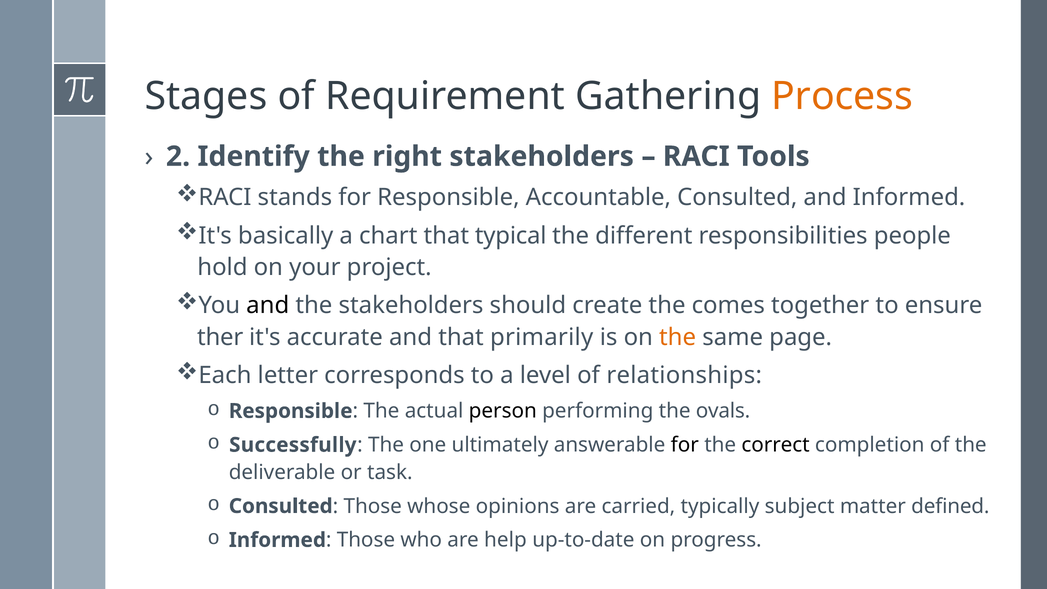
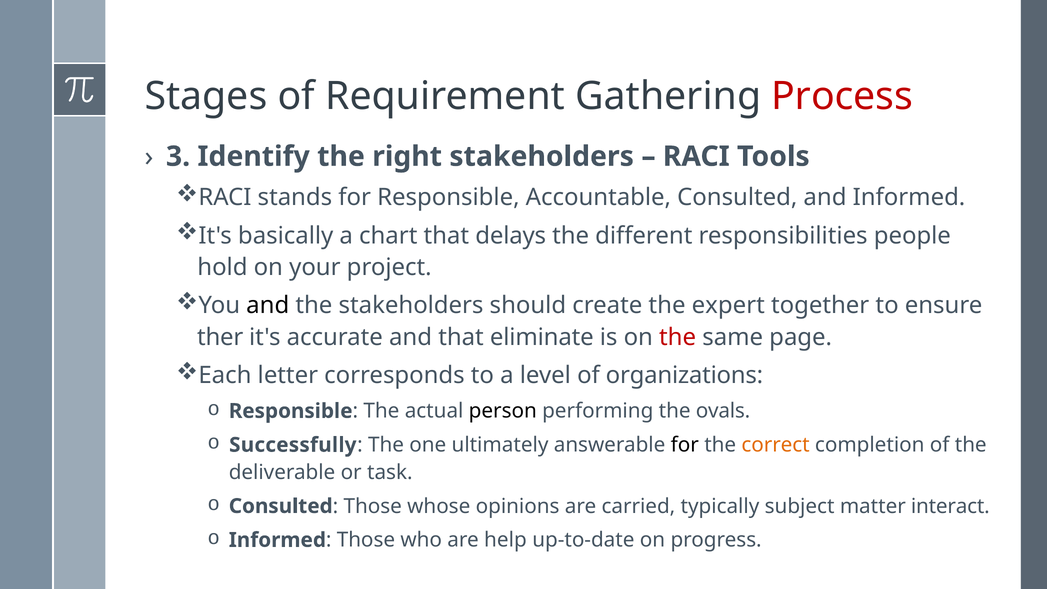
Process colour: orange -> red
2: 2 -> 3
typical: typical -> delays
comes: comes -> expert
primarily: primarily -> eliminate
the at (678, 337) colour: orange -> red
relationships: relationships -> organizations
correct colour: black -> orange
defined: defined -> interact
